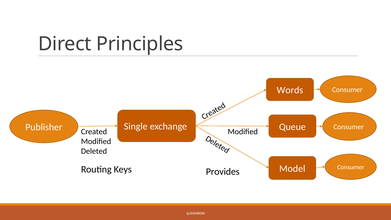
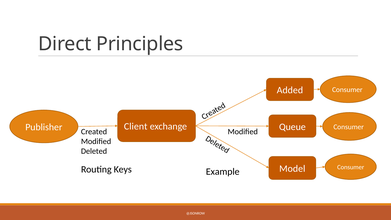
Words: Words -> Added
Single: Single -> Client
Provides: Provides -> Example
